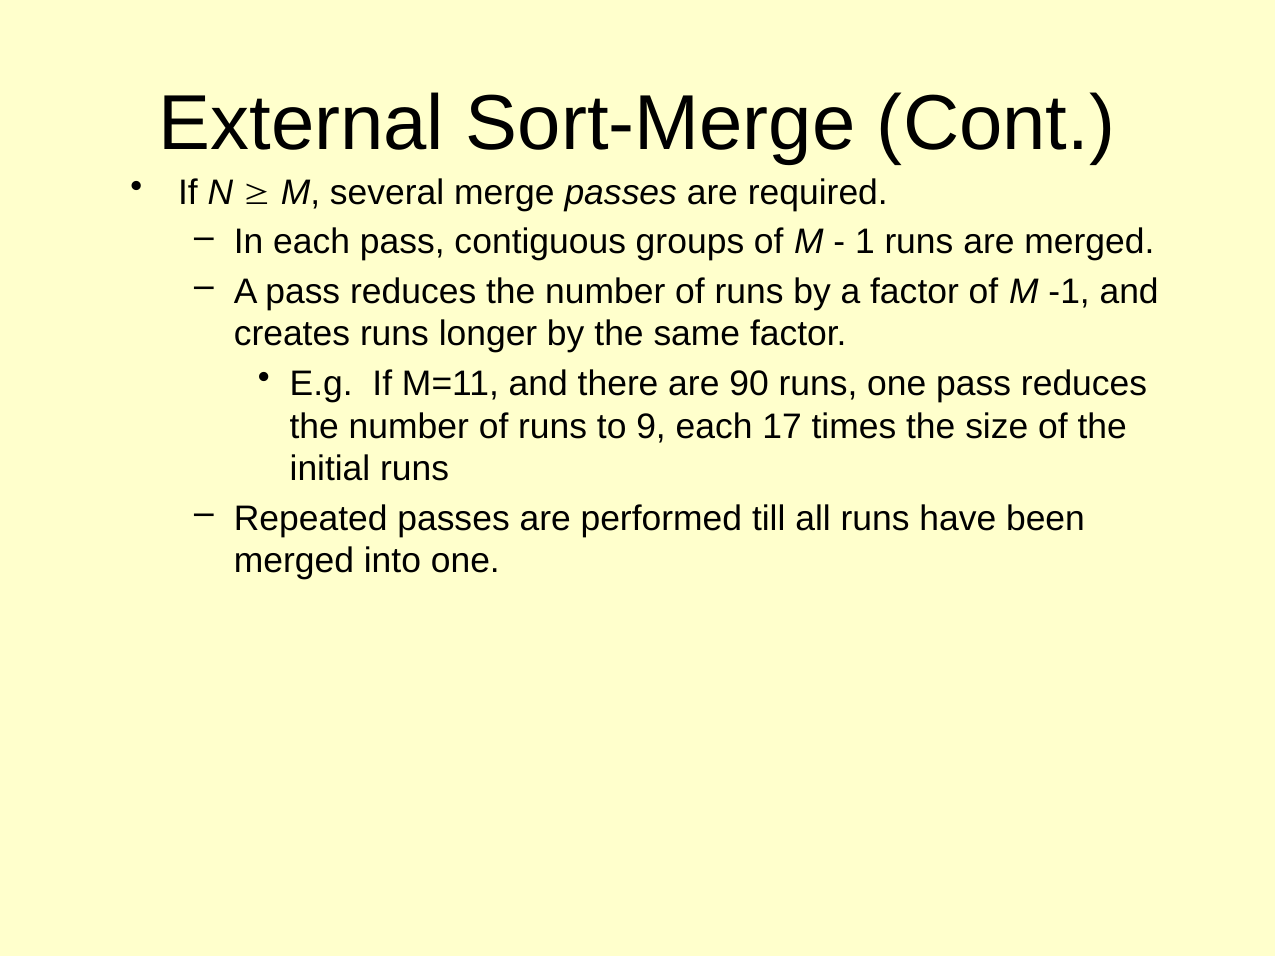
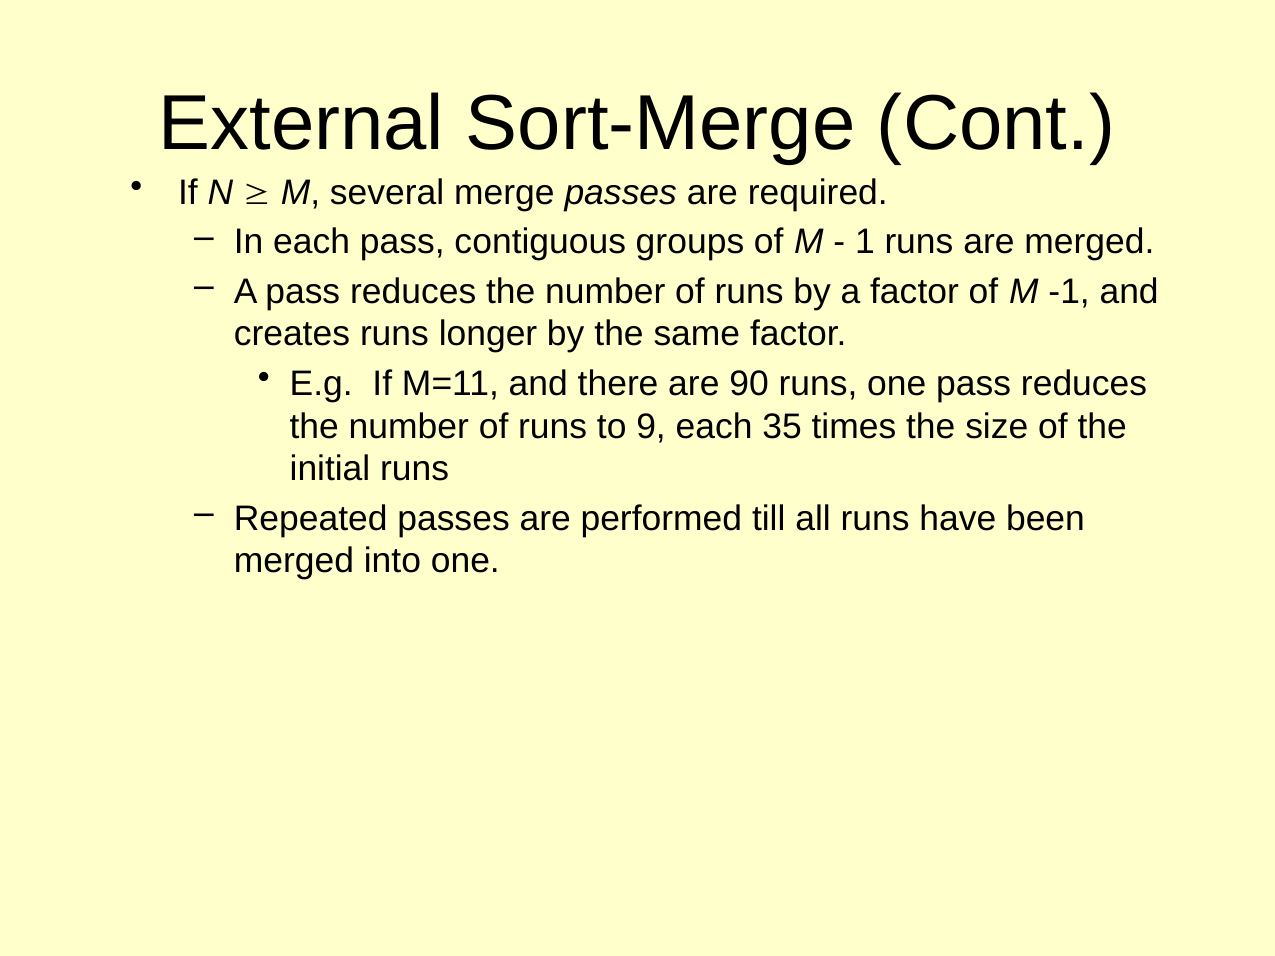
17: 17 -> 35
